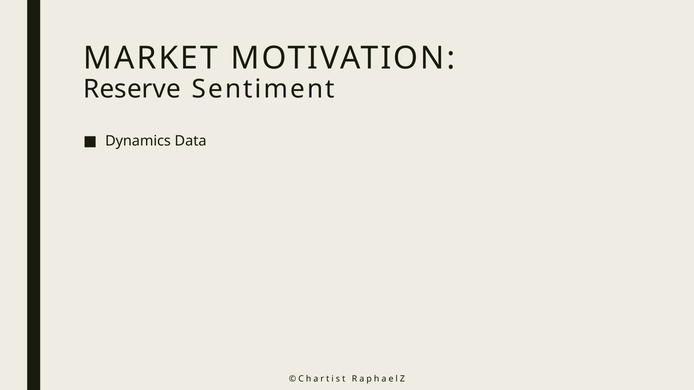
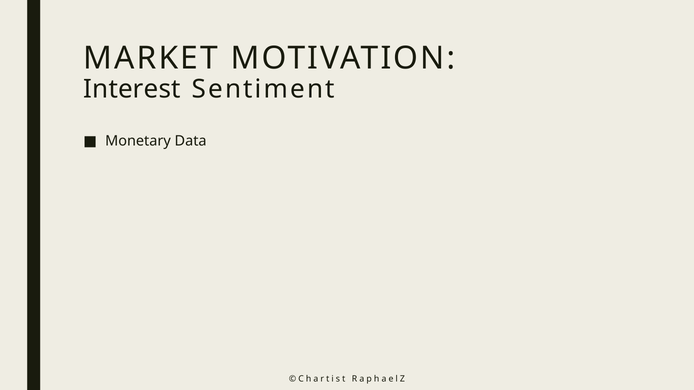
Reserve: Reserve -> Interest
Dynamics: Dynamics -> Monetary
